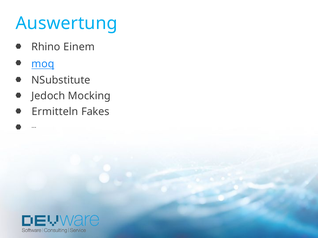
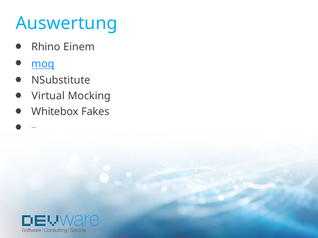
Jedoch: Jedoch -> Virtual
Ermitteln: Ermitteln -> Whitebox
